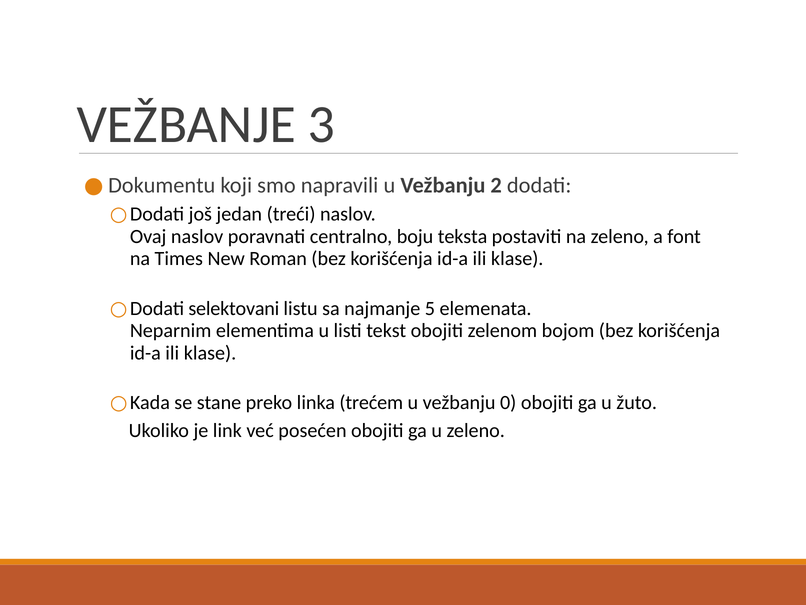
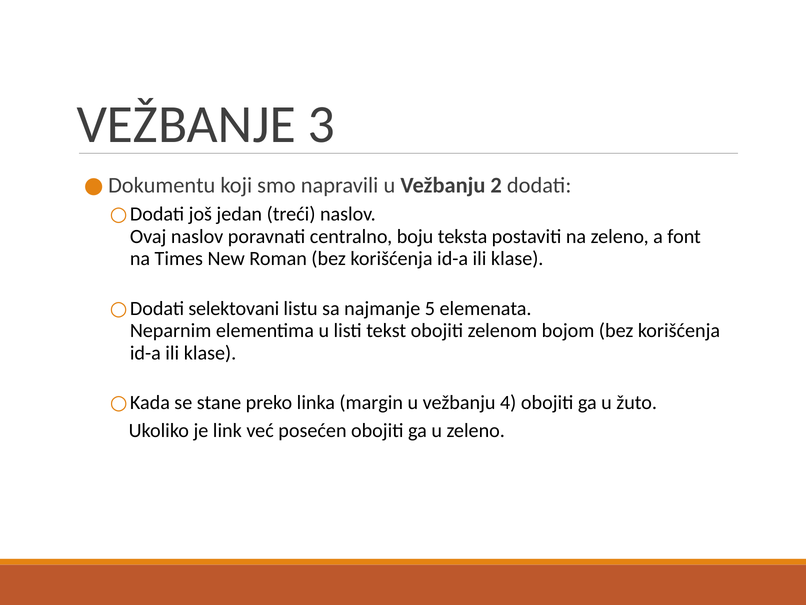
trećem: trećem -> margin
0: 0 -> 4
